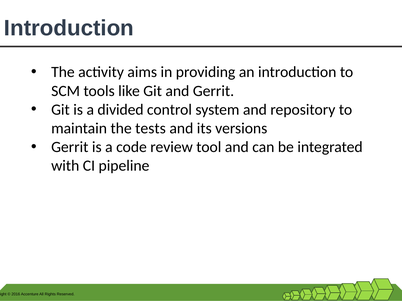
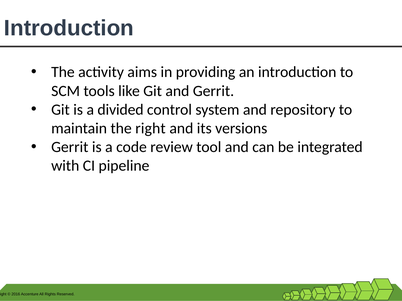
tests: tests -> right
